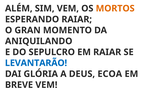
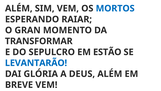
MORTOS colour: orange -> blue
ANIQUILANDO: ANIQUILANDO -> TRANSFORMAR
EM RAIAR: RAIAR -> ESTÃO
DEUS ECOA: ECOA -> ALÉM
